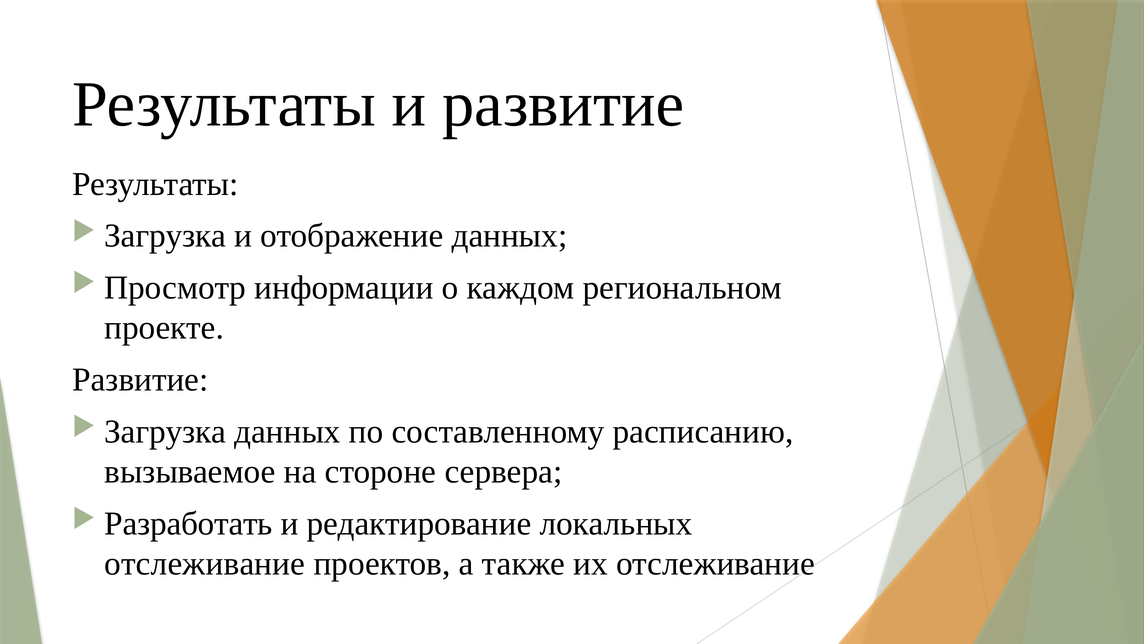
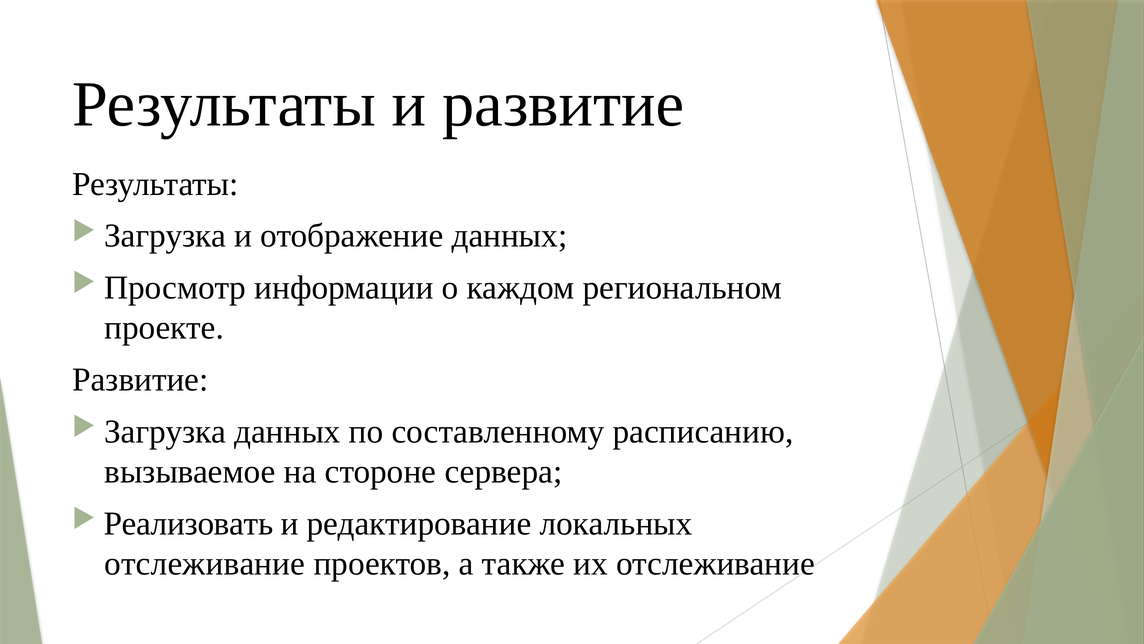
Разработать: Разработать -> Реализовать
